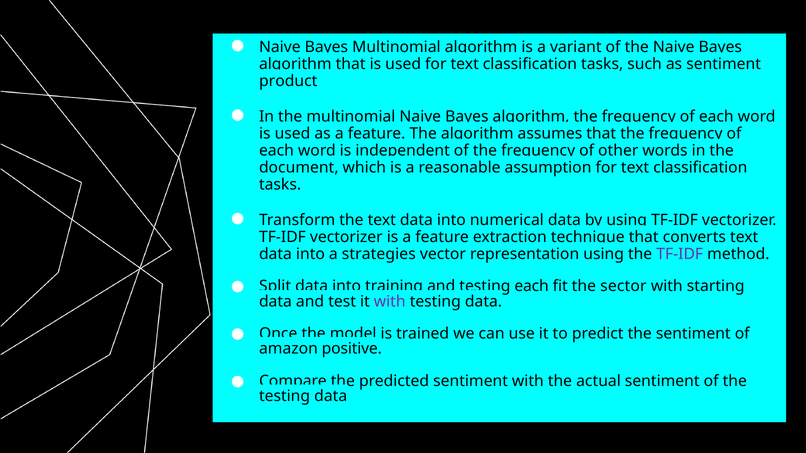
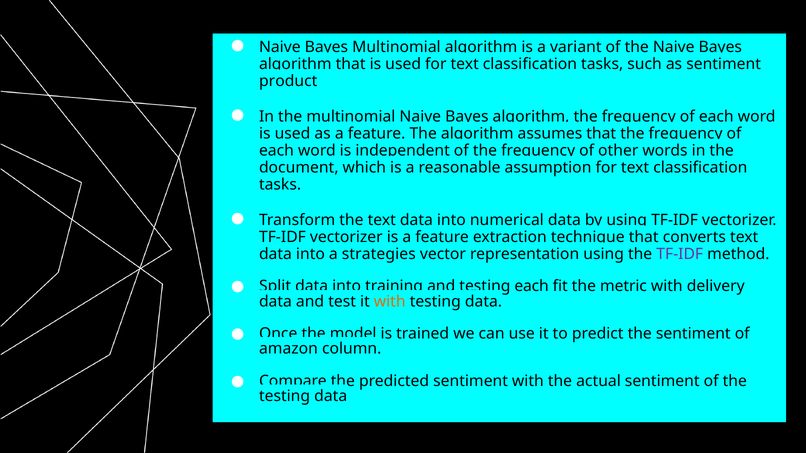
sector: sector -> metric
starting: starting -> delivery
with at (390, 302) colour: purple -> orange
positive: positive -> column
